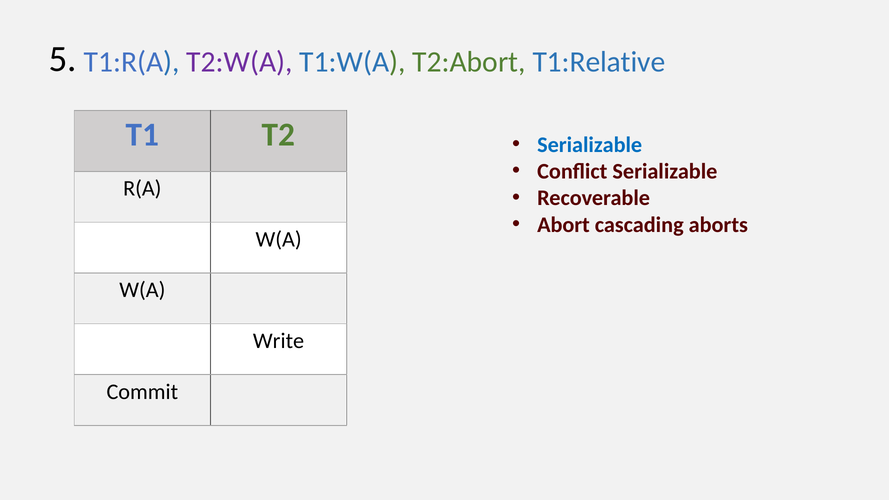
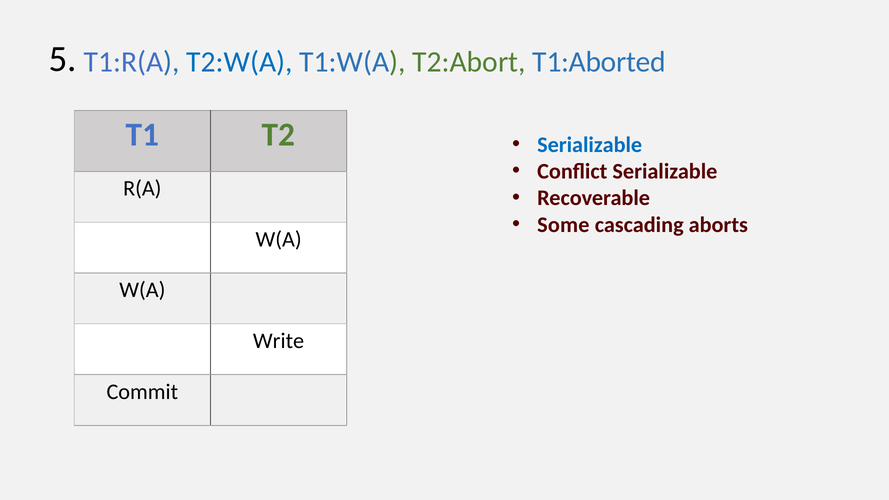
T2:W(A colour: purple -> blue
T1:Relative: T1:Relative -> T1:Aborted
Abort: Abort -> Some
